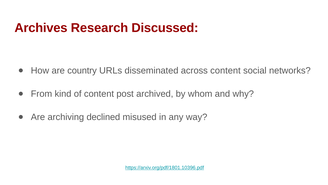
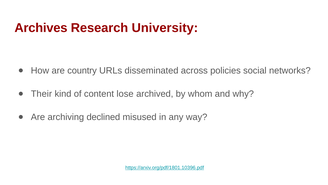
Discussed: Discussed -> University
across content: content -> policies
From: From -> Their
post: post -> lose
